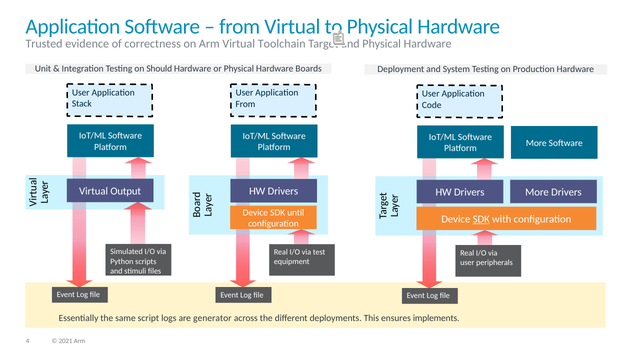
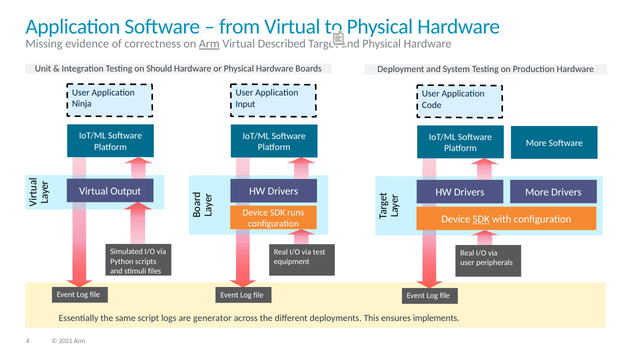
Trusted: Trusted -> Missing
Arm at (209, 44) underline: none -> present
Toolchain: Toolchain -> Described
Stack: Stack -> Ninja
From at (245, 104): From -> Input
until: until -> runs
